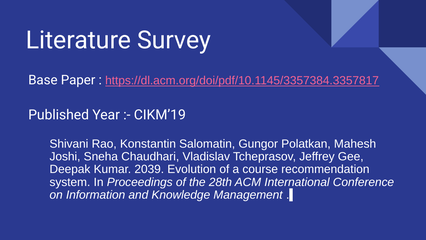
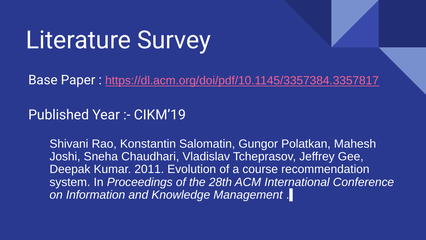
2039: 2039 -> 2011
